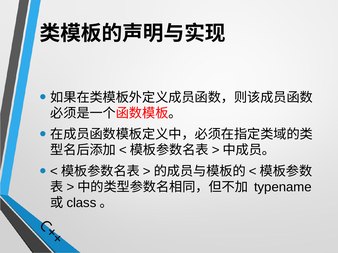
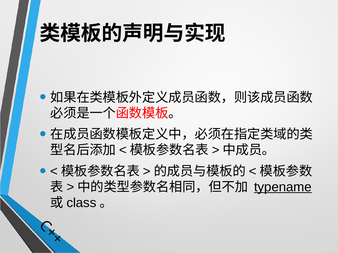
typename underline: none -> present
